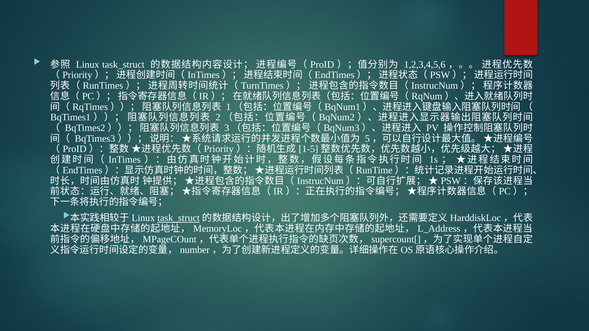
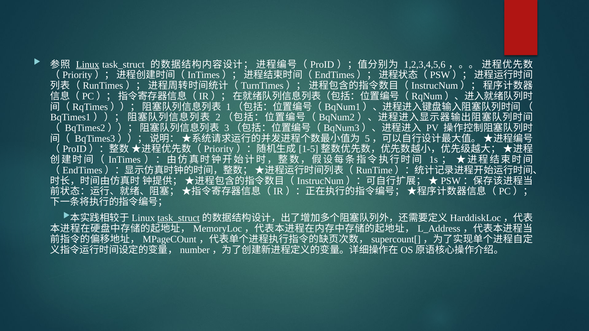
Linux underline: none -> present
